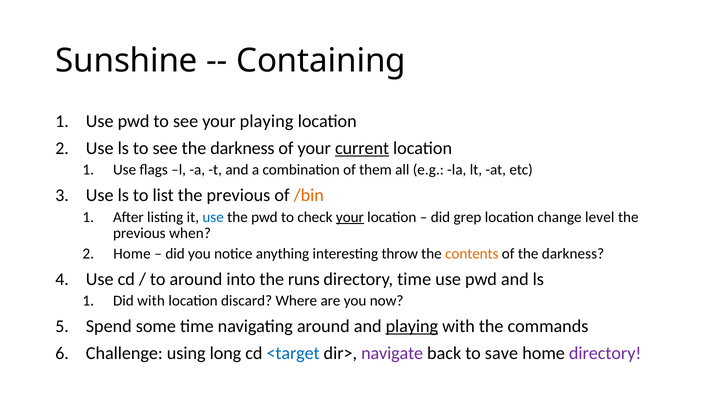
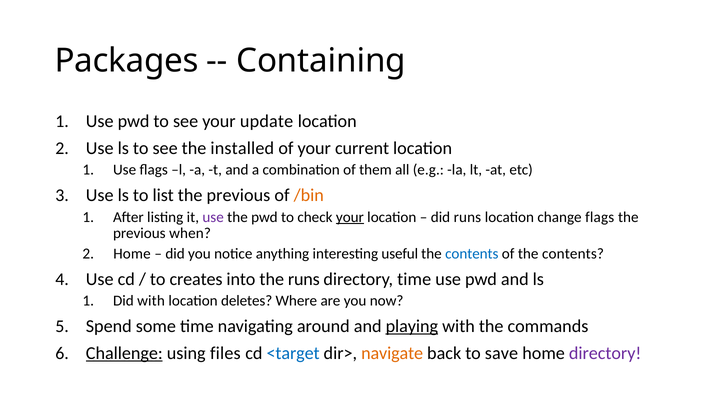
Sunshine: Sunshine -> Packages
your playing: playing -> update
see the darkness: darkness -> installed
current underline: present -> none
use at (213, 217) colour: blue -> purple
did grep: grep -> runs
change level: level -> flags
throw: throw -> useful
contents at (472, 253) colour: orange -> blue
of the darkness: darkness -> contents
to around: around -> creates
discard: discard -> deletes
Challenge underline: none -> present
long: long -> files
navigate colour: purple -> orange
